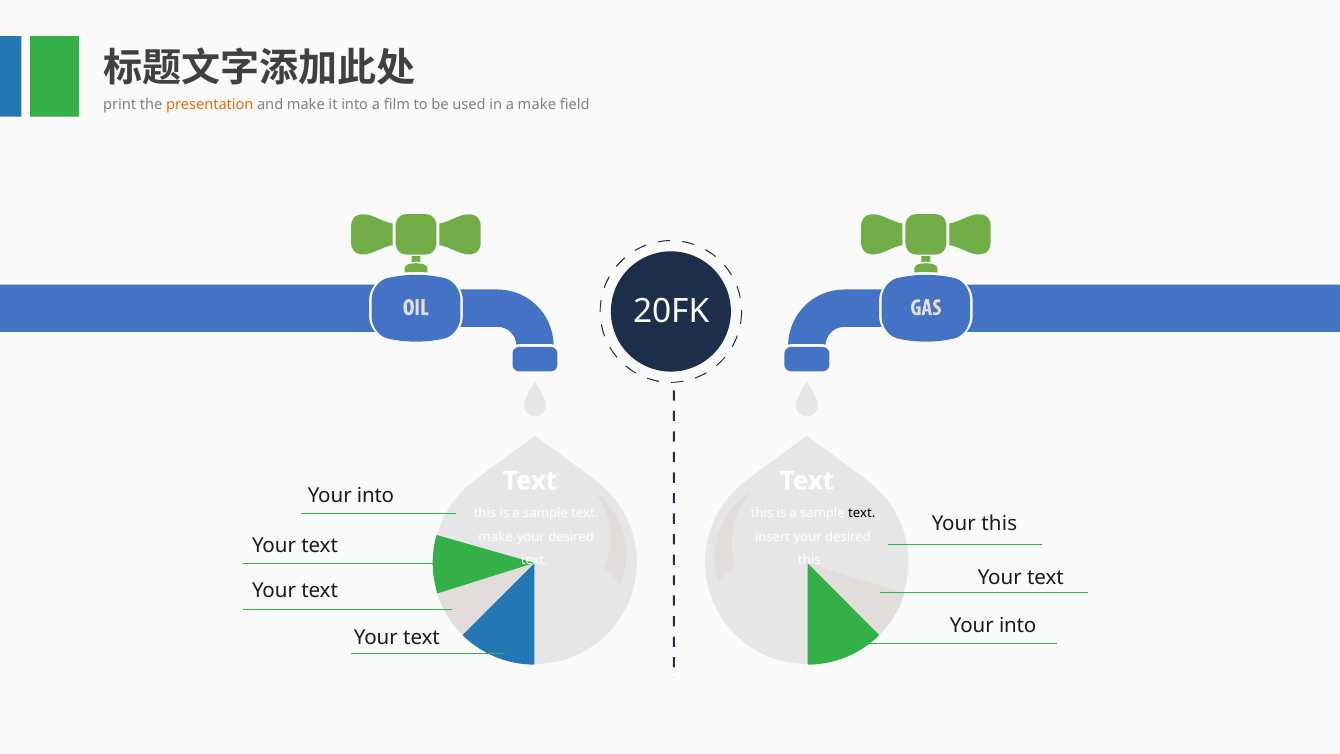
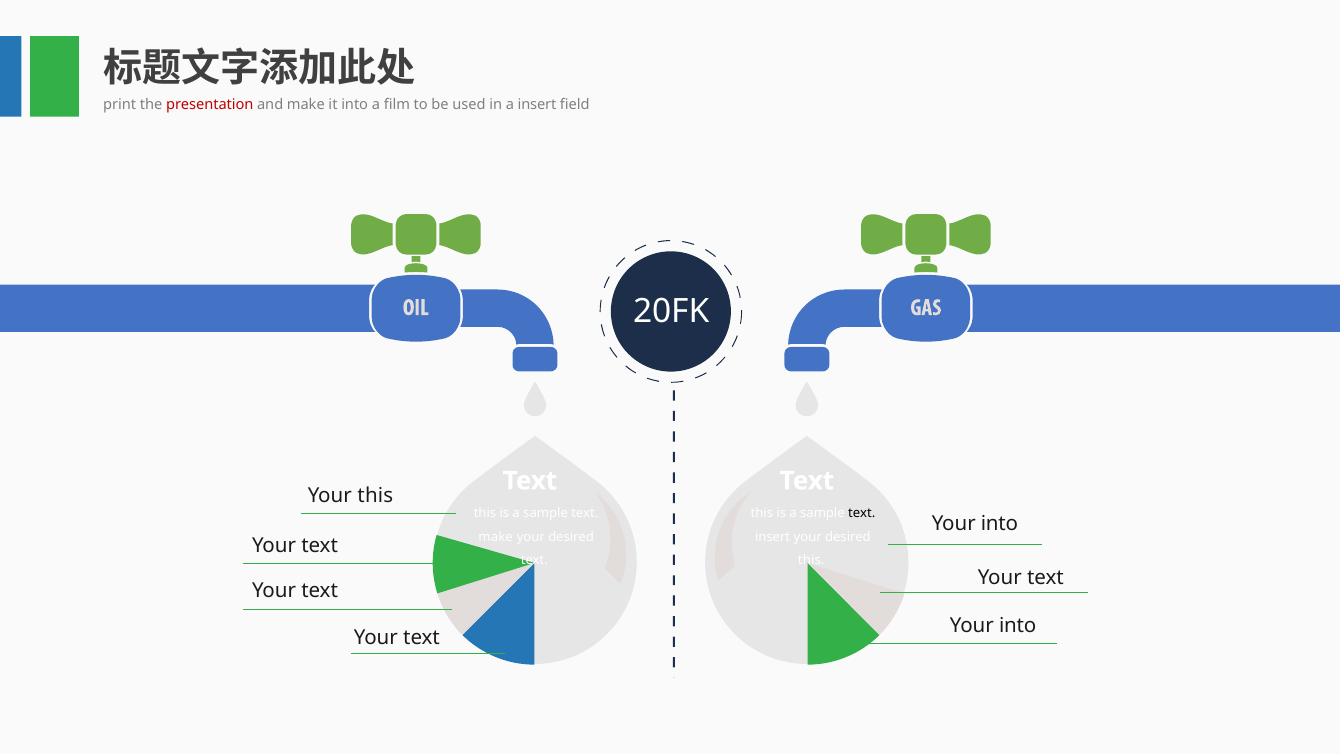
presentation colour: orange -> red
a make: make -> insert
into at (376, 495): into -> this
this at (999, 523): this -> into
